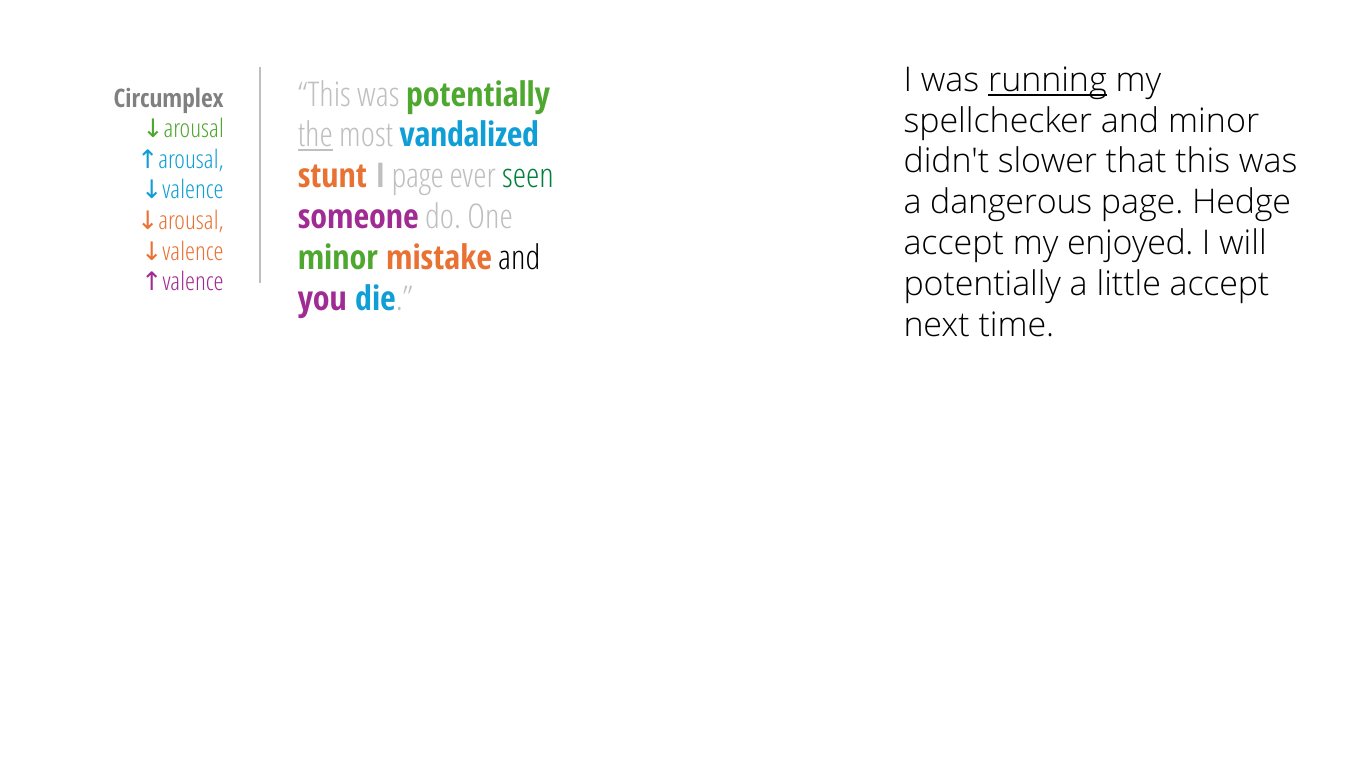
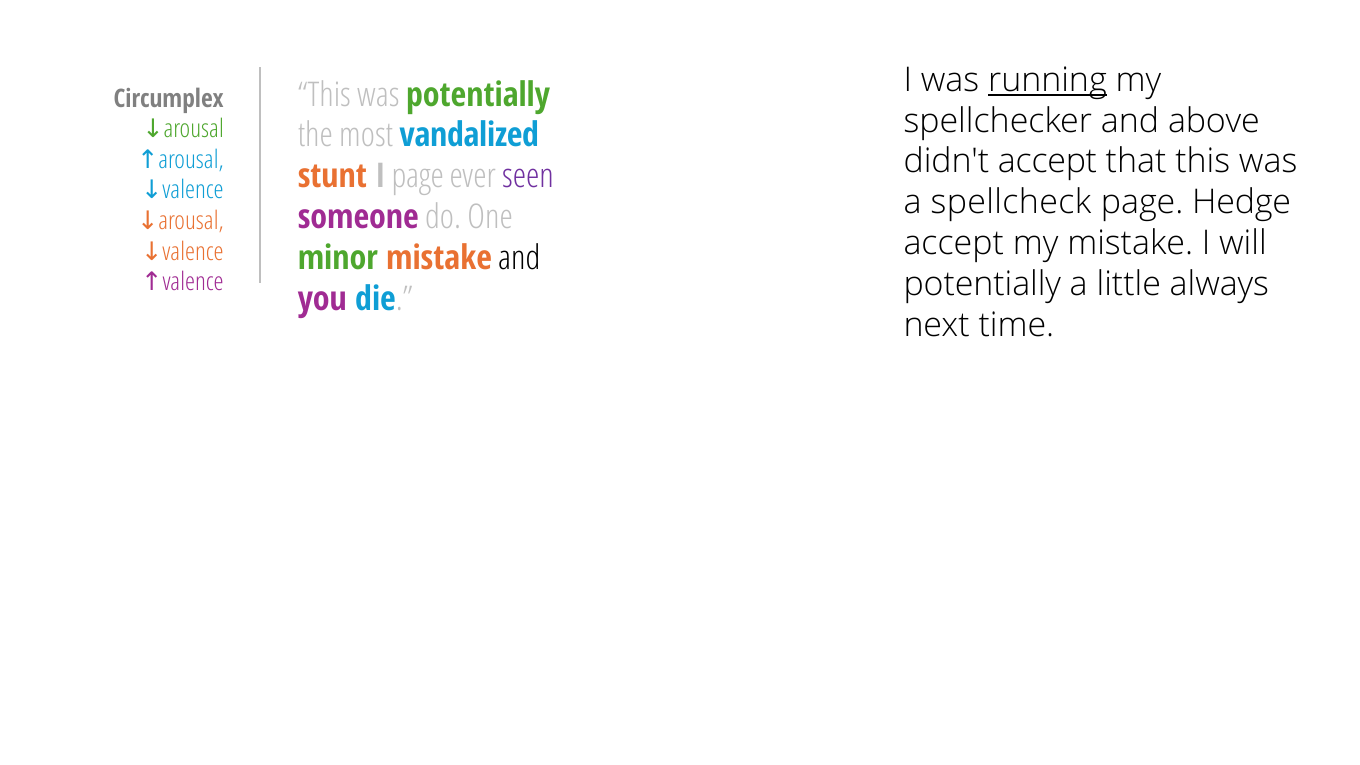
and minor: minor -> above
the underline: present -> none
didn't slower: slower -> accept
seen colour: green -> purple
dangerous: dangerous -> spellcheck
my enjoyed: enjoyed -> mistake
little accept: accept -> always
